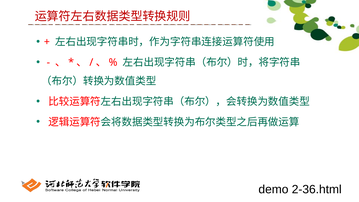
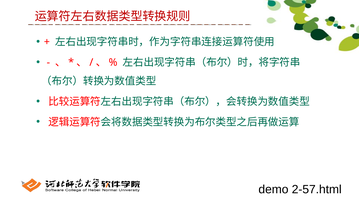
2-36.html: 2-36.html -> 2-57.html
